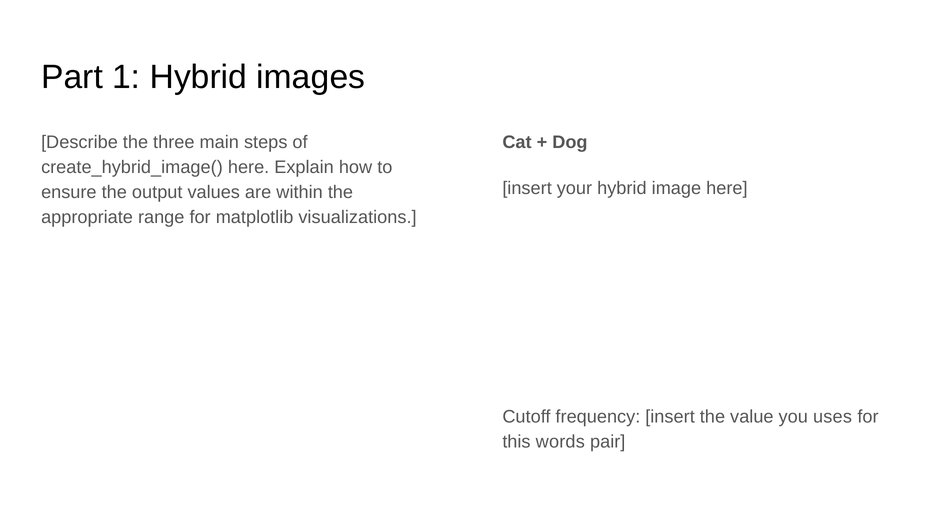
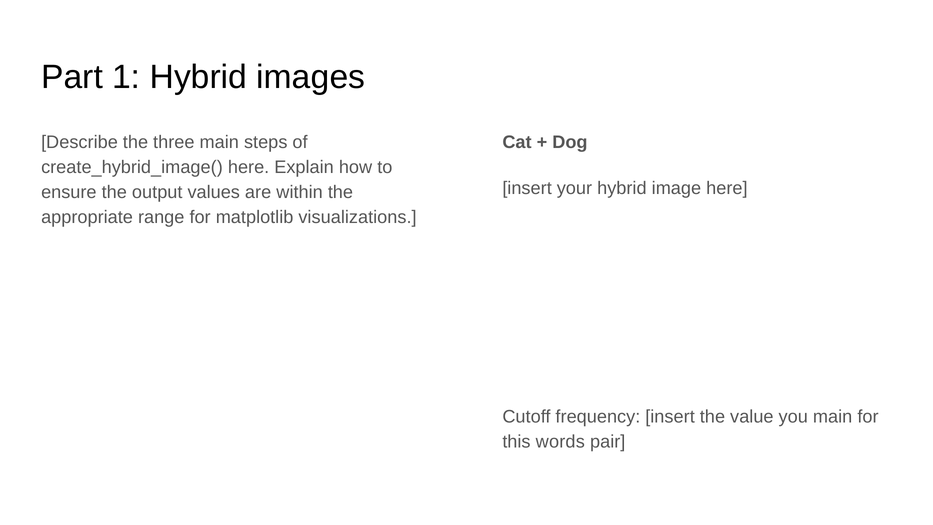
you uses: uses -> main
